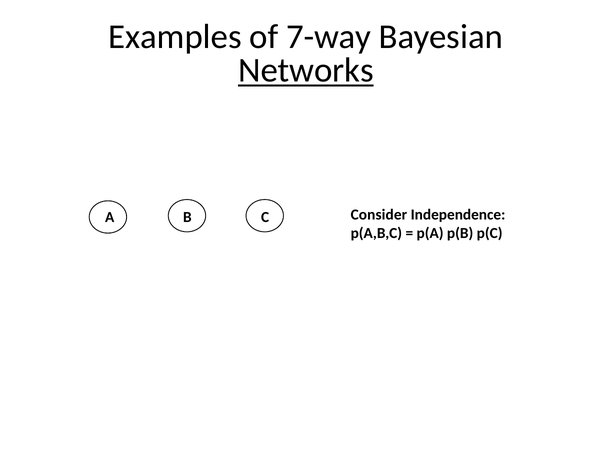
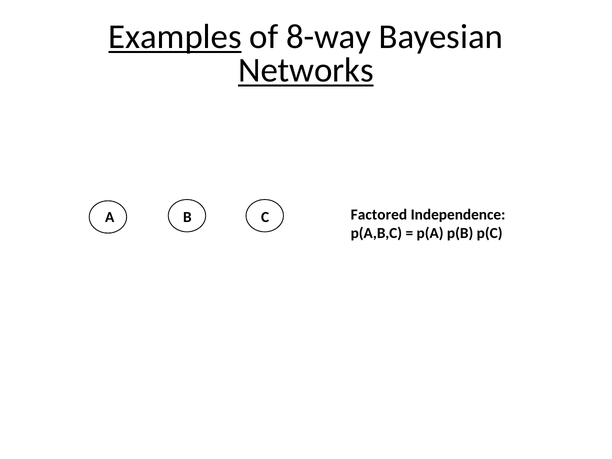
Examples underline: none -> present
7-way: 7-way -> 8-way
Consider: Consider -> Factored
